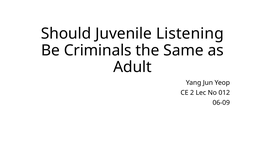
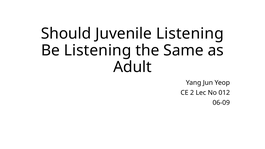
Be Criminals: Criminals -> Listening
